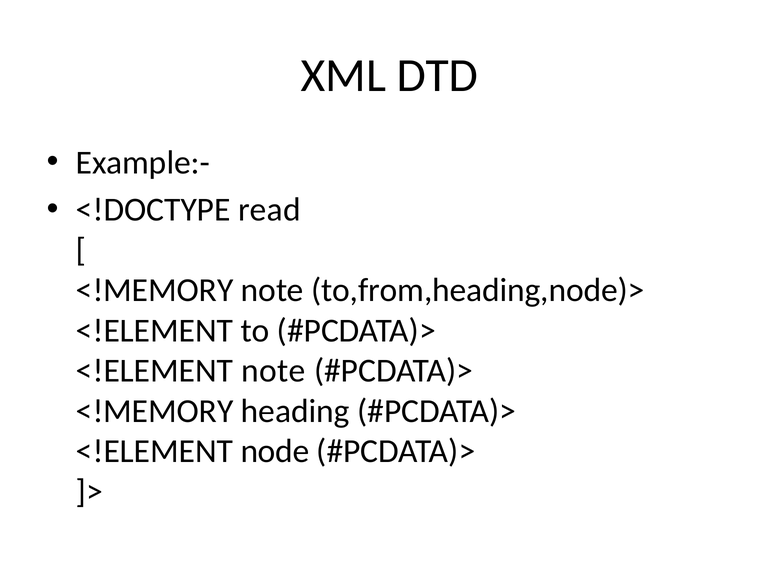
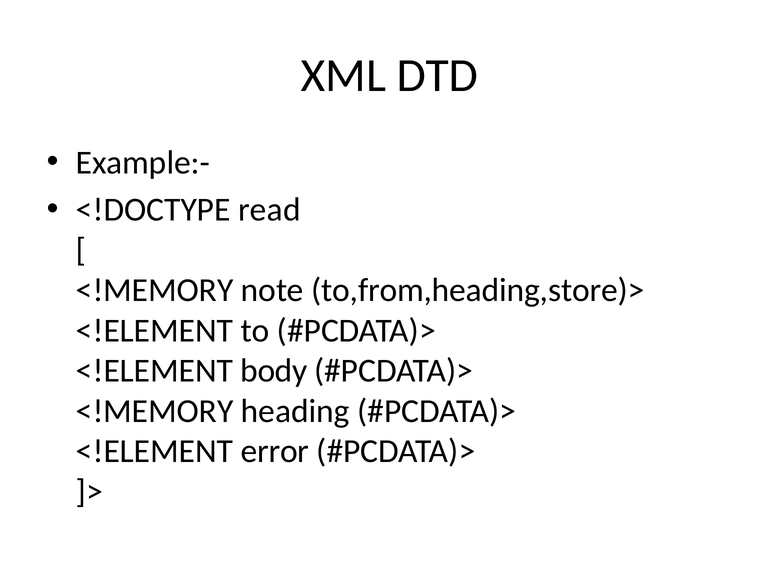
to,from,heading,node)>: to,from,heading,node)> -> to,from,heading,store)>
<!ELEMENT note: note -> body
node: node -> error
